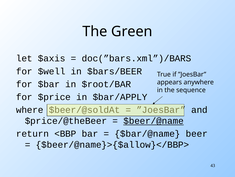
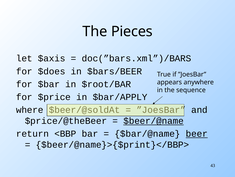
Green: Green -> Pieces
$well: $well -> $does
beer underline: none -> present
$beer/@name}>{$allow}</BBP>: $beer/@name}>{$allow}</BBP> -> $beer/@name}>{$print}</BBP>
